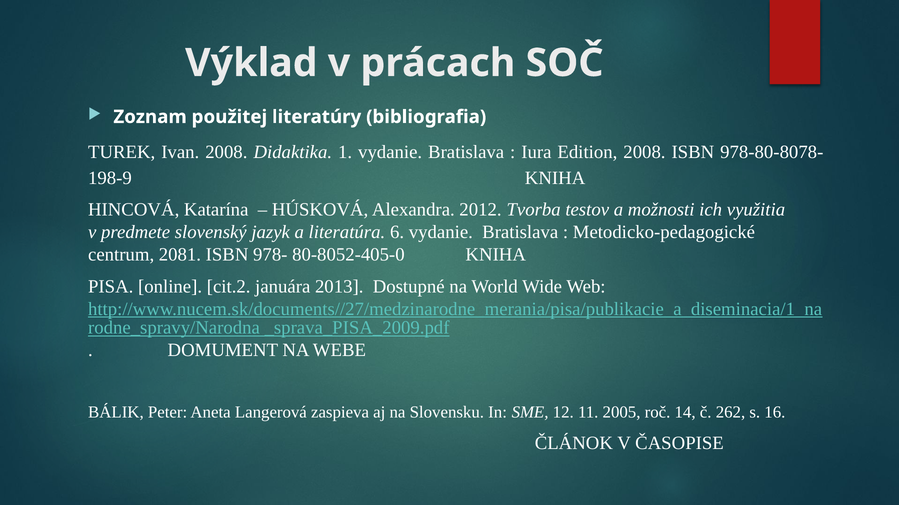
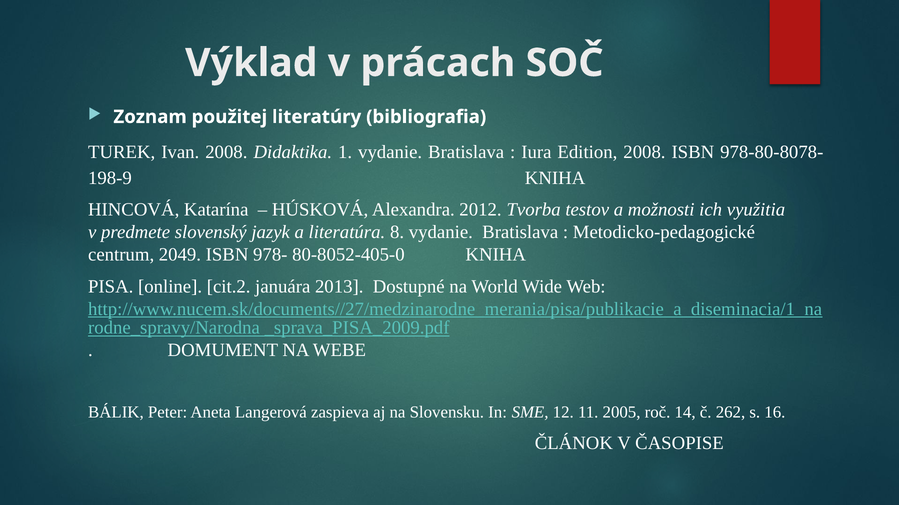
6: 6 -> 8
2081: 2081 -> 2049
